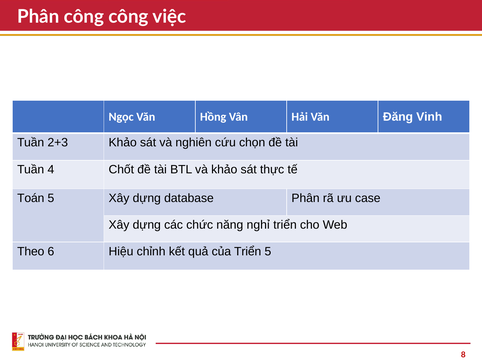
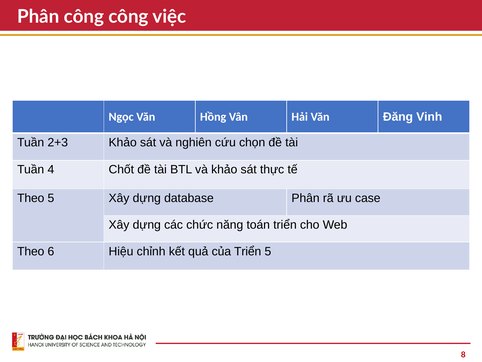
Toán at (31, 198): Toán -> Theo
nghỉ: nghỉ -> toán
